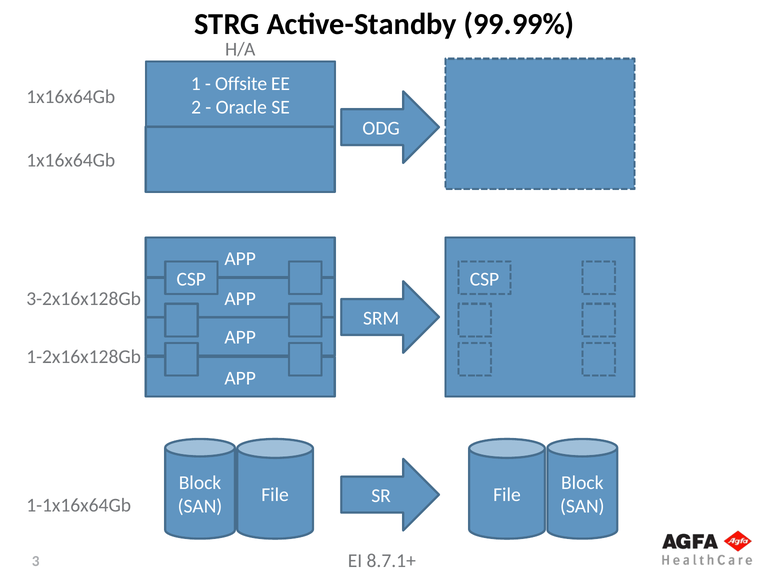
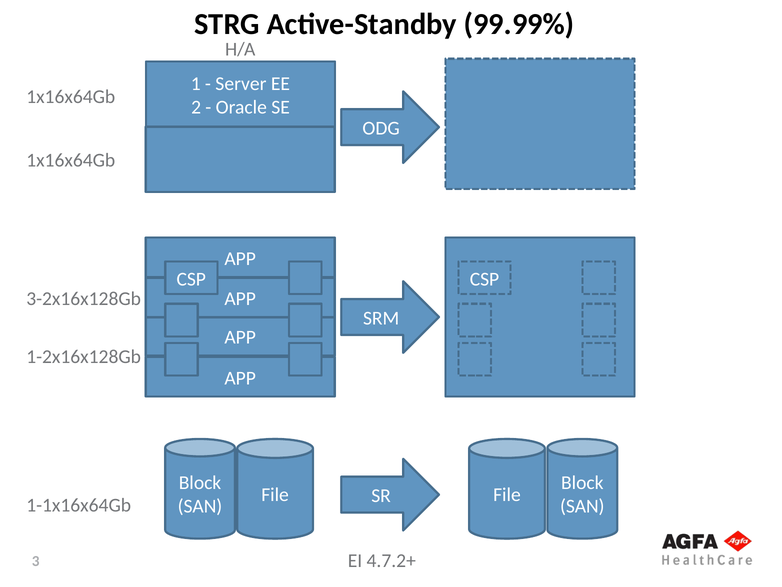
Offsite: Offsite -> Server
8.7.1+: 8.7.1+ -> 4.7.2+
